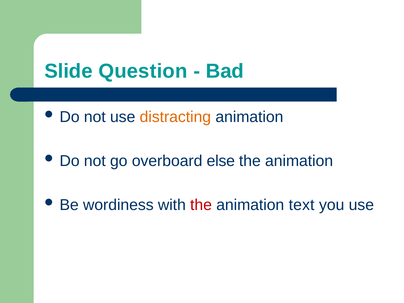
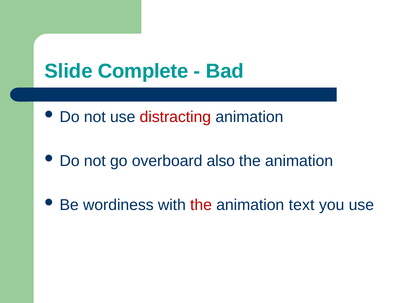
Question: Question -> Complete
distracting colour: orange -> red
else: else -> also
